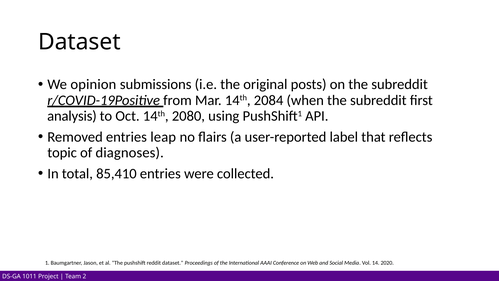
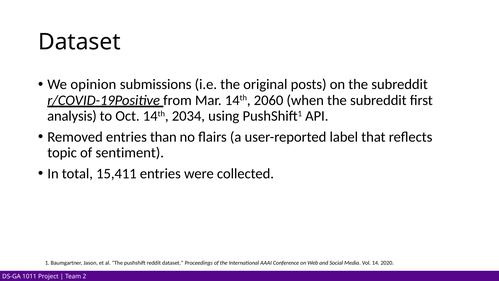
2084: 2084 -> 2060
2080: 2080 -> 2034
leap: leap -> than
diagnoses: diagnoses -> sentiment
85,410: 85,410 -> 15,411
